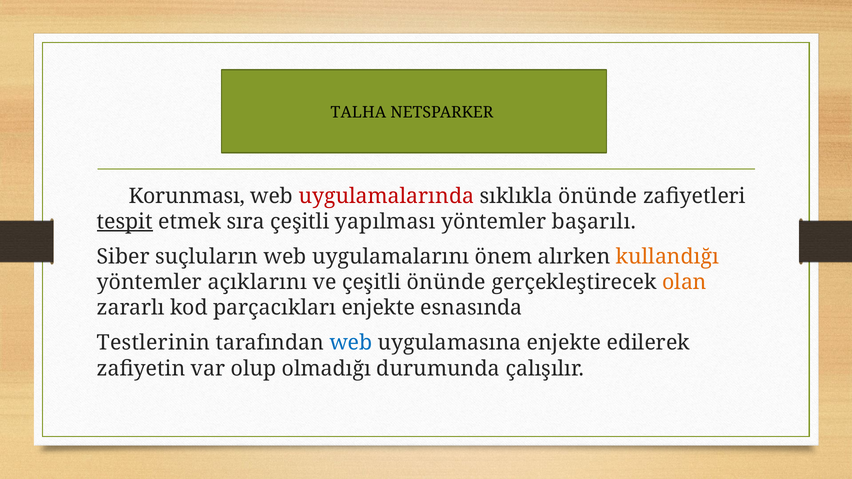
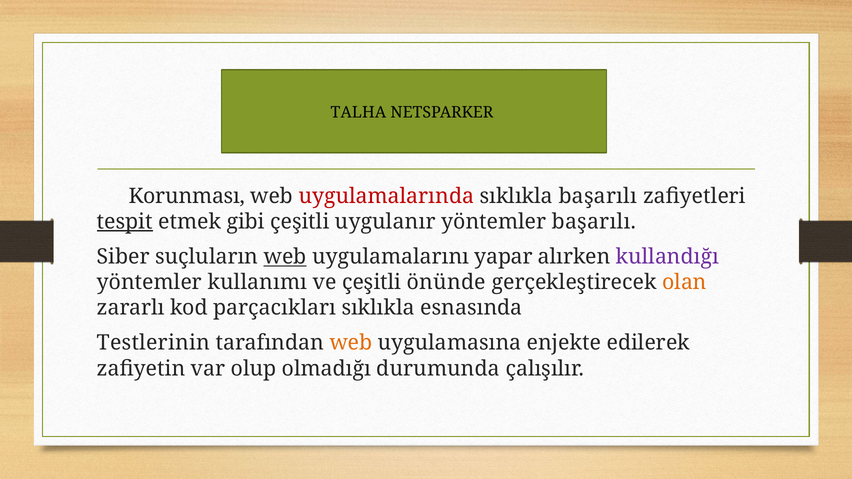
sıklıkla önünde: önünde -> başarılı
sıra: sıra -> gibi
yapılması: yapılması -> uygulanır
web at (285, 257) underline: none -> present
önem: önem -> yapar
kullandığı colour: orange -> purple
açıklarını: açıklarını -> kullanımı
parçacıkları enjekte: enjekte -> sıklıkla
web at (351, 343) colour: blue -> orange
